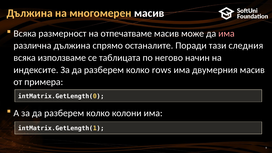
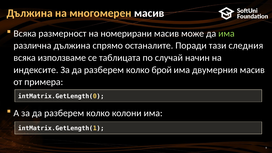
отпечатваме: отпечатваме -> номерирани
има at (226, 34) colour: pink -> light green
негово: негово -> случай
rows: rows -> брой
